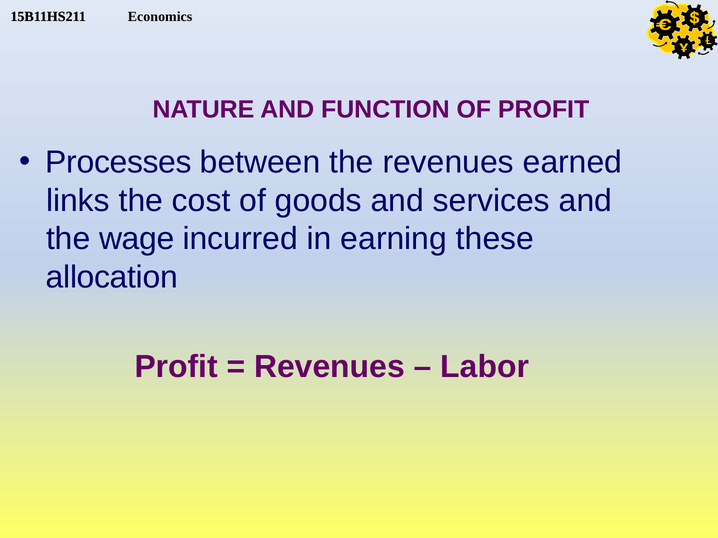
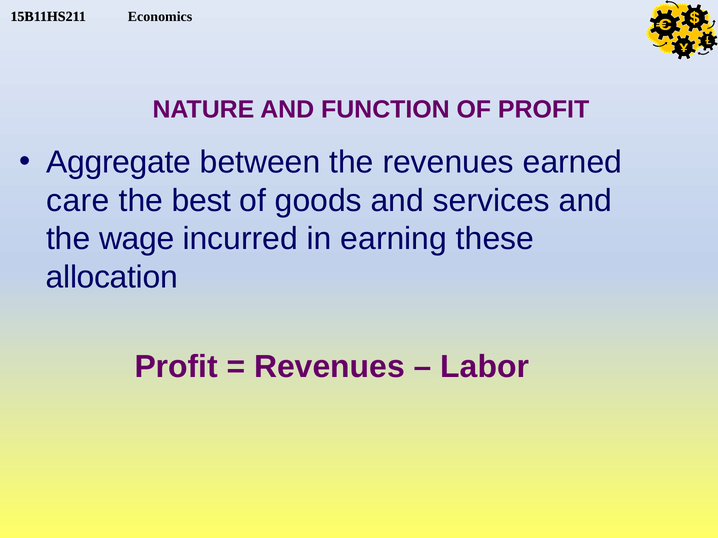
Processes: Processes -> Aggregate
links: links -> care
cost: cost -> best
